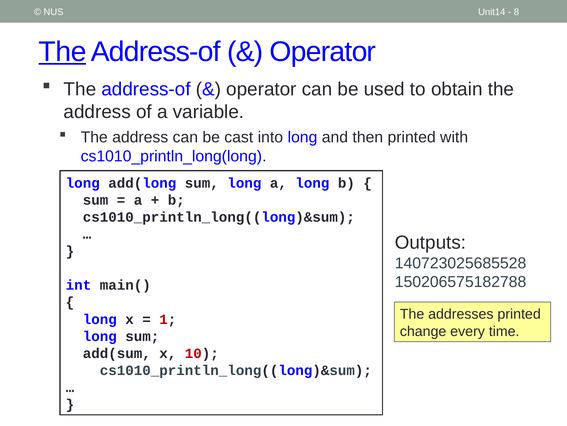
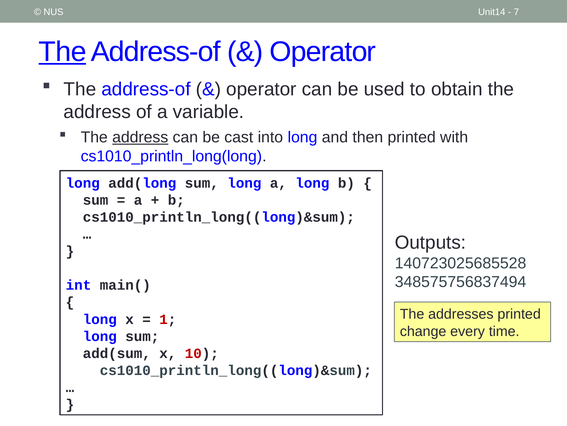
8: 8 -> 7
address at (140, 137) underline: none -> present
150206575182788: 150206575182788 -> 348575756837494
